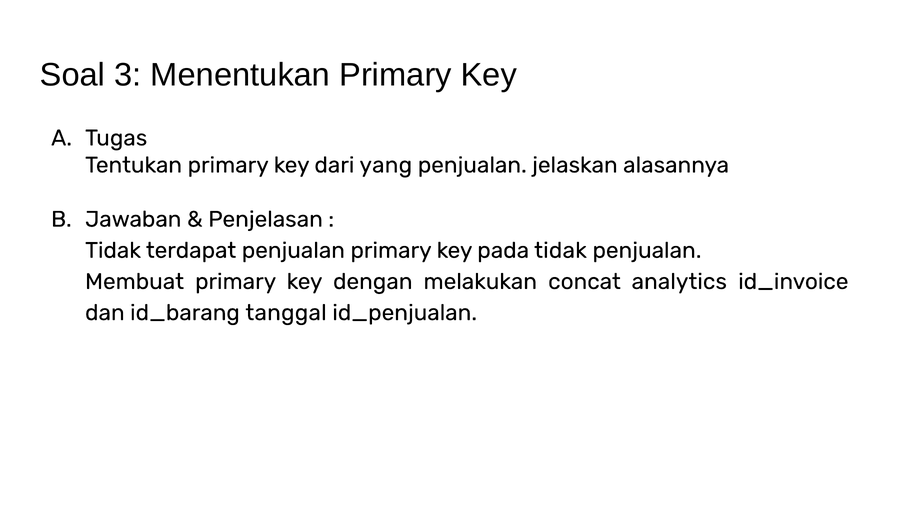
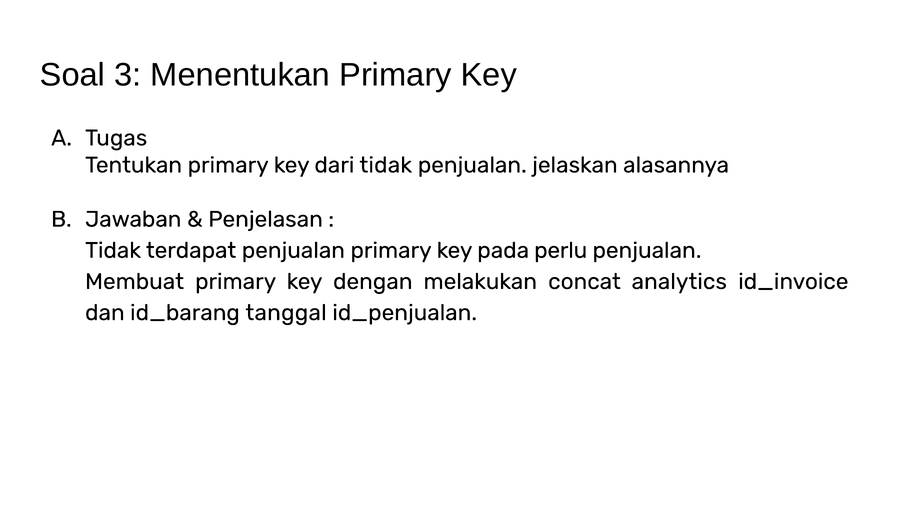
dari yang: yang -> tidak
pada tidak: tidak -> perlu
